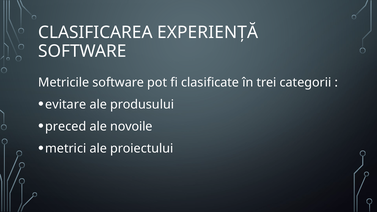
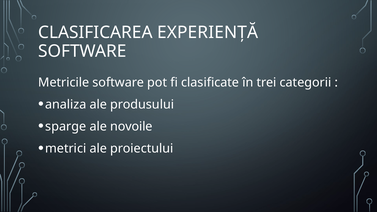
evitare: evitare -> analiza
preced: preced -> sparge
